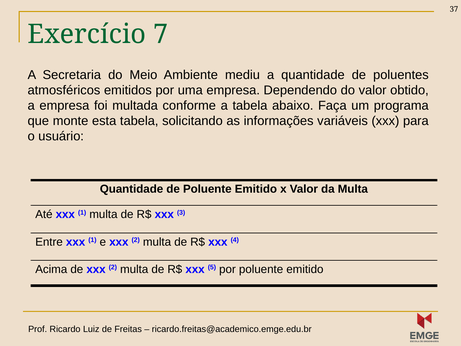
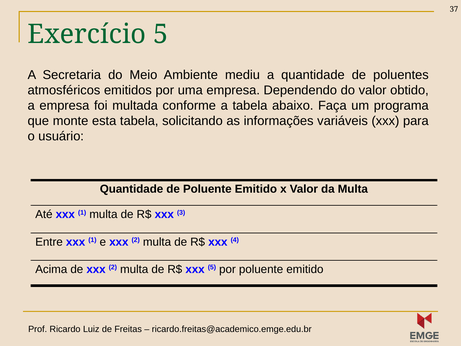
Exercício 7: 7 -> 5
